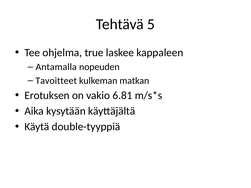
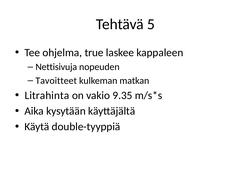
Antamalla: Antamalla -> Nettisivuja
Erotuksen: Erotuksen -> Litrahinta
6.81: 6.81 -> 9.35
